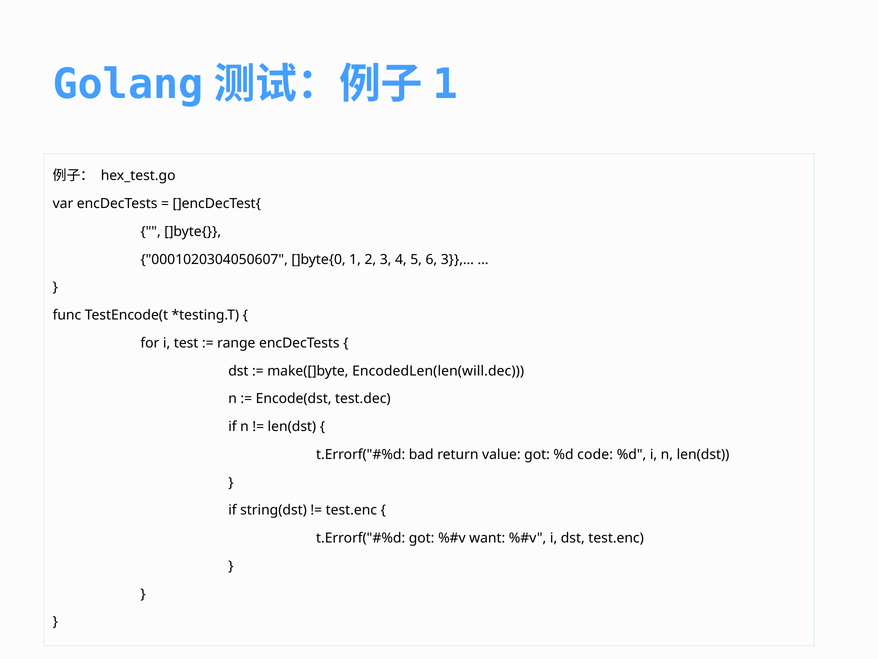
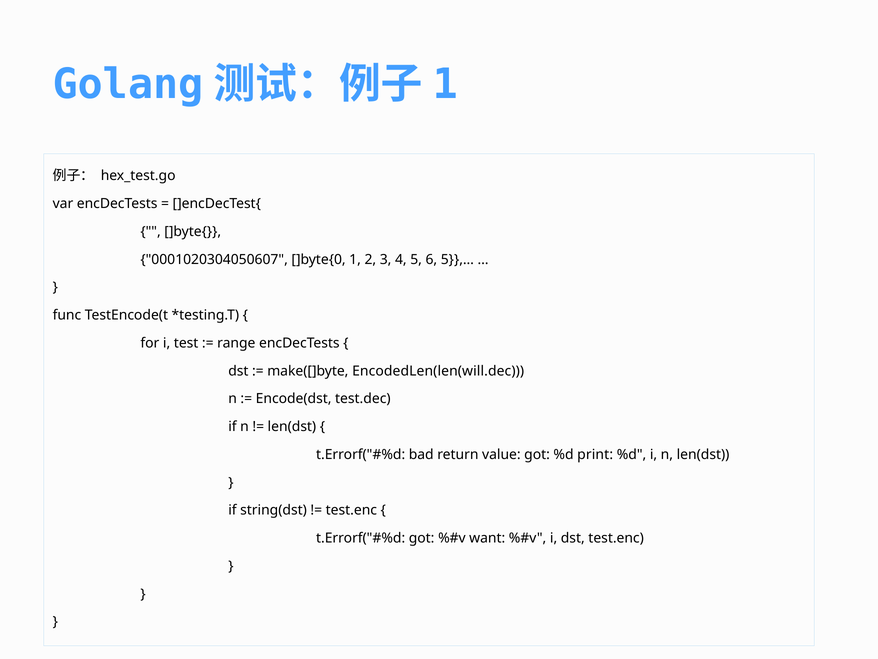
3}},…: 3}},… -> 5}},…
code: code -> print
